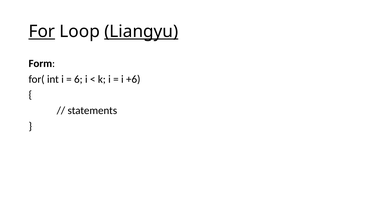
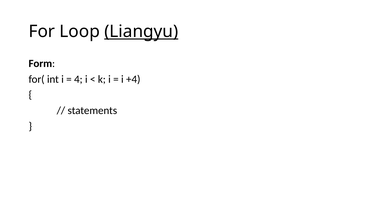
For underline: present -> none
6: 6 -> 4
+6: +6 -> +4
